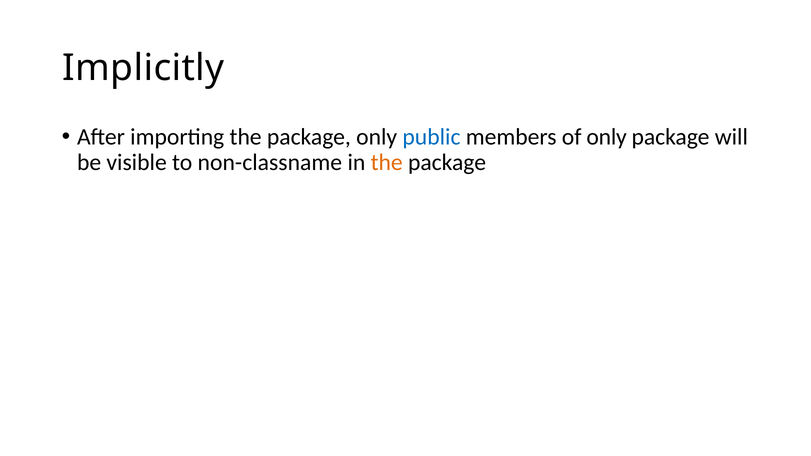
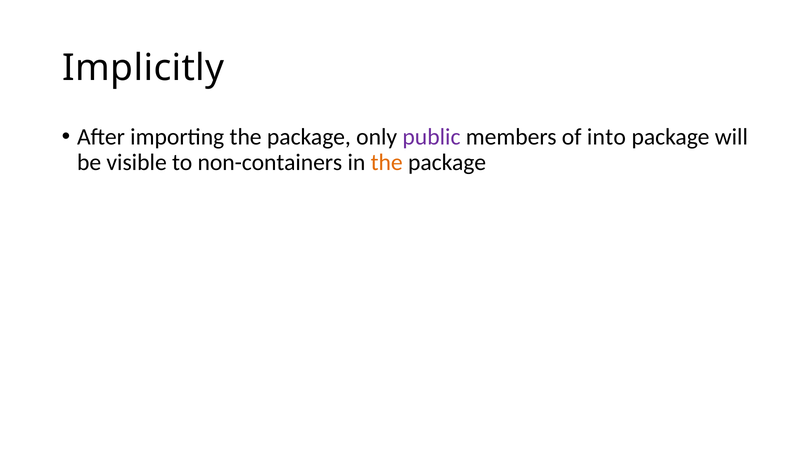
public colour: blue -> purple
of only: only -> into
non-classname: non-classname -> non-containers
